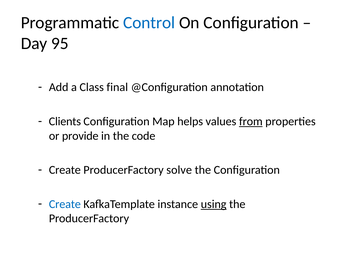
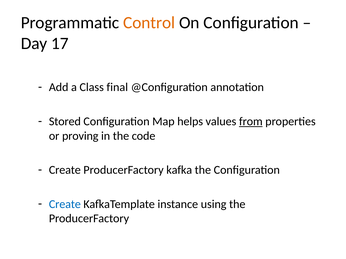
Control colour: blue -> orange
95: 95 -> 17
Clients: Clients -> Stored
provide: provide -> proving
solve: solve -> kafka
using underline: present -> none
